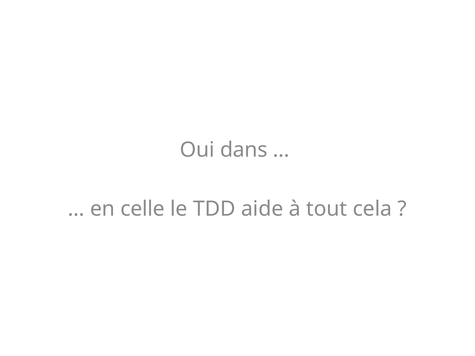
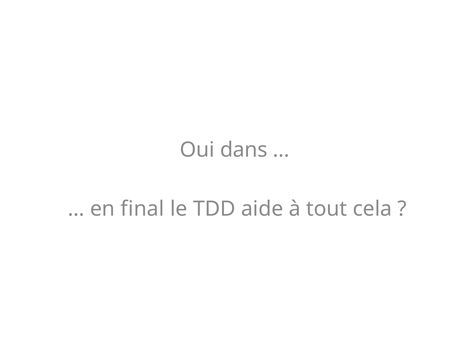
celle: celle -> final
